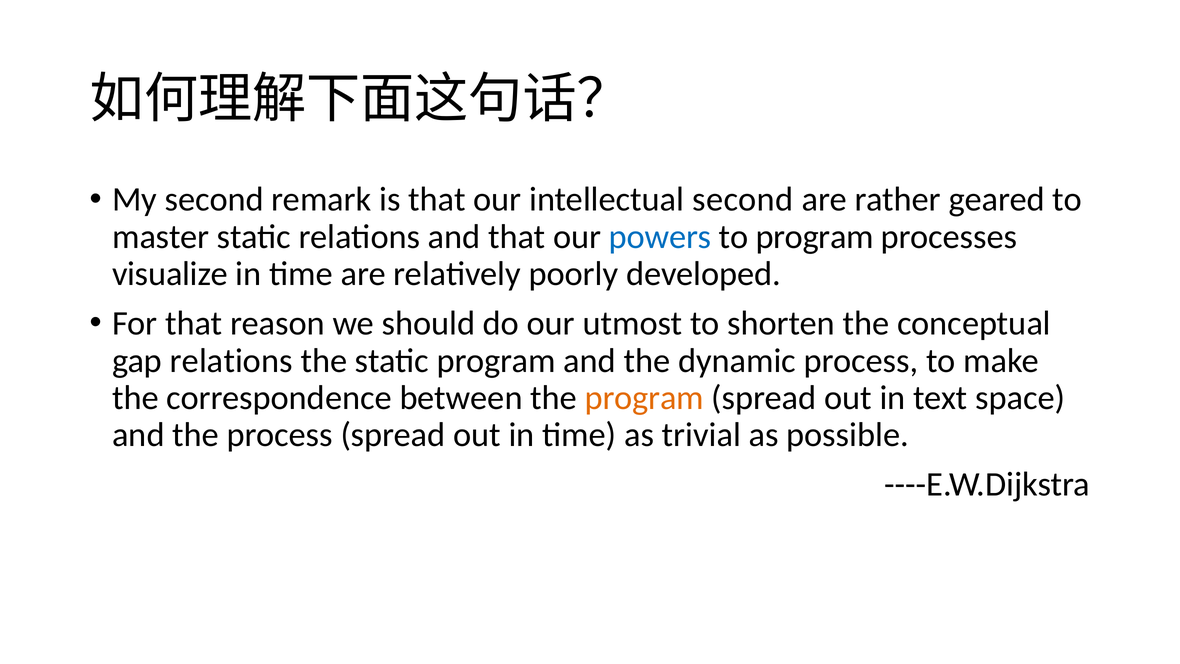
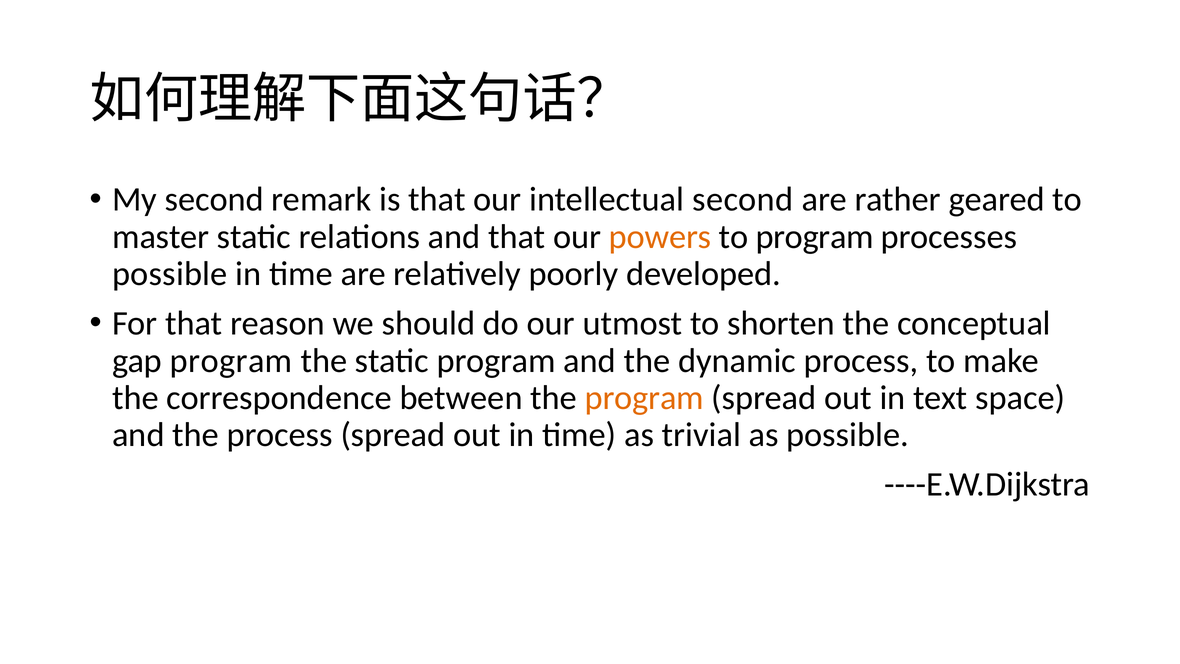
powers colour: blue -> orange
visualize at (170, 274): visualize -> possible
gap relations: relations -> program
